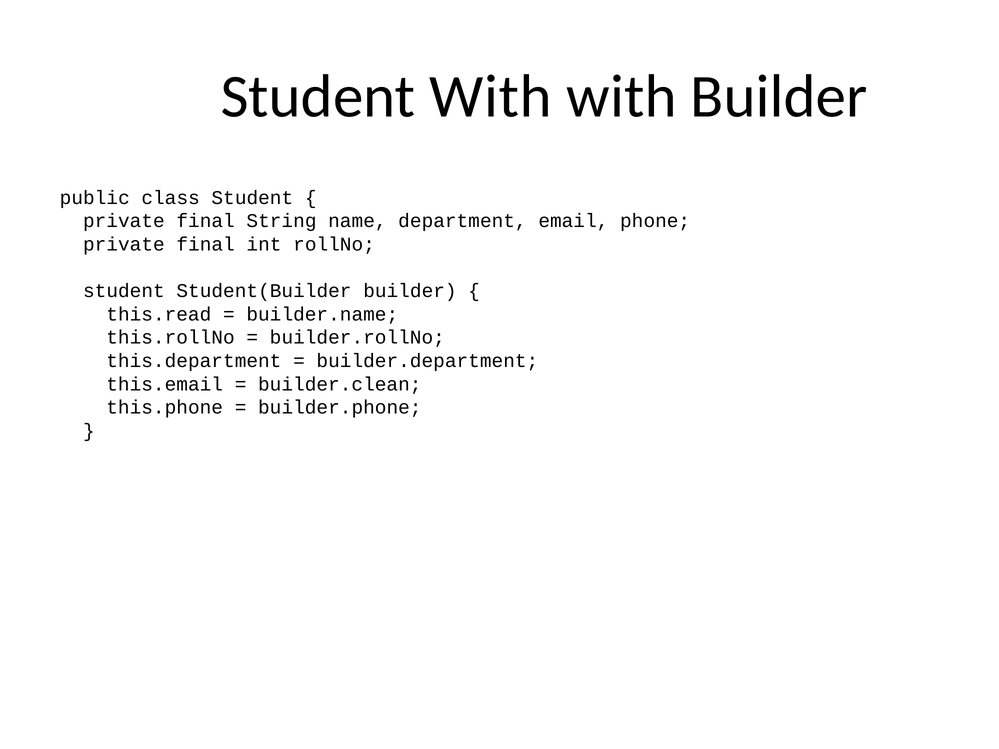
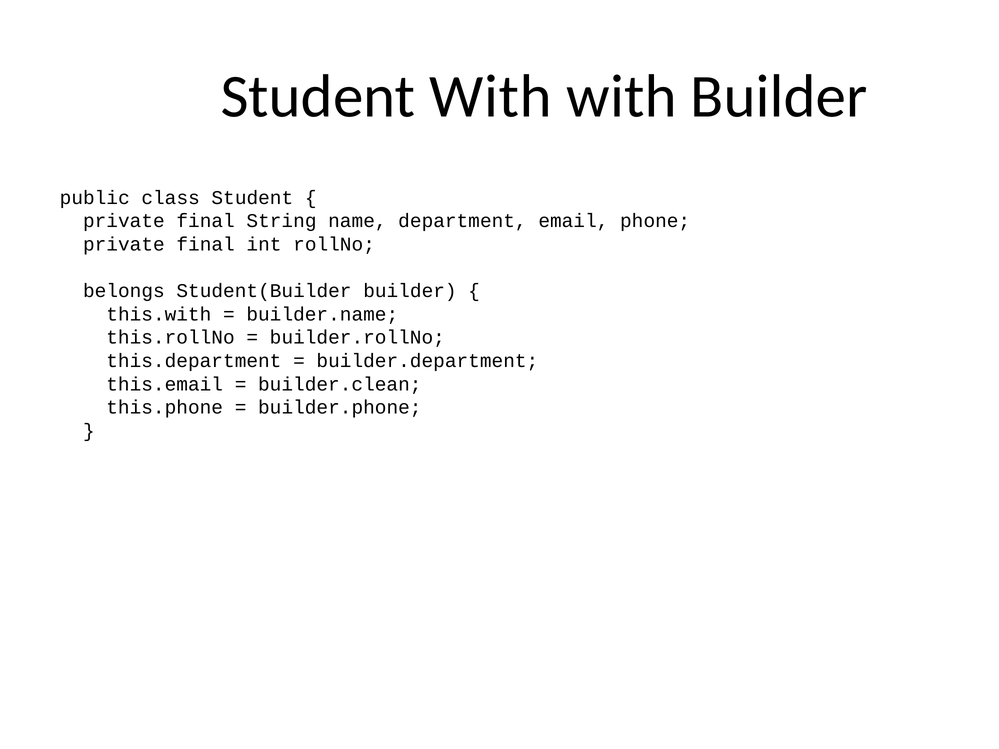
student at (124, 291): student -> belongs
this.read: this.read -> this.with
